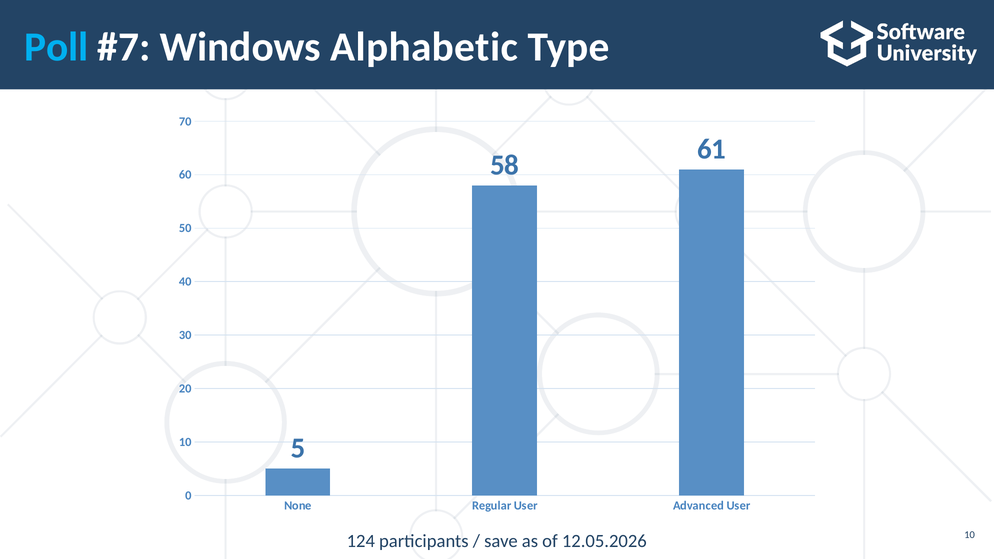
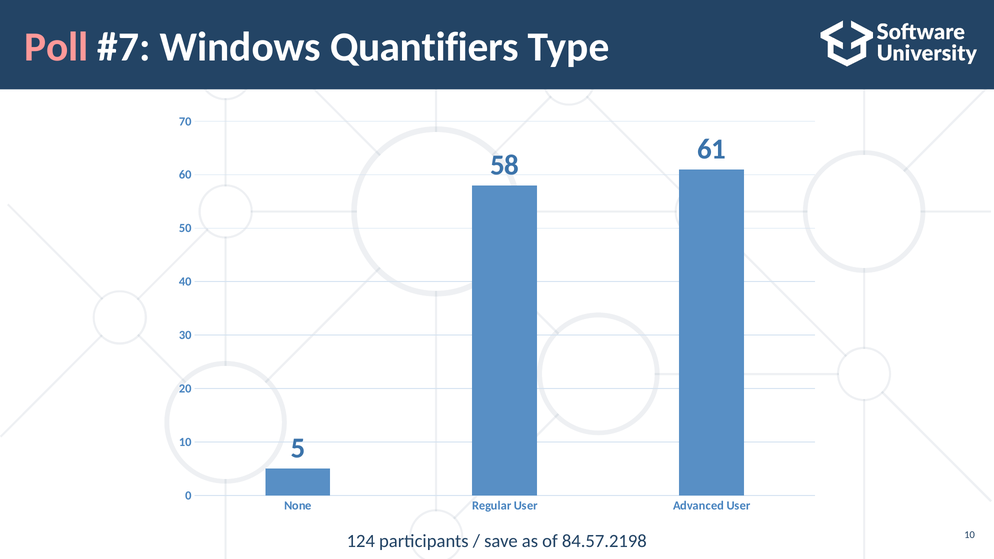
Poll colour: light blue -> pink
Alphabetic: Alphabetic -> Quantifiers
12.05.2026: 12.05.2026 -> 84.57.2198
